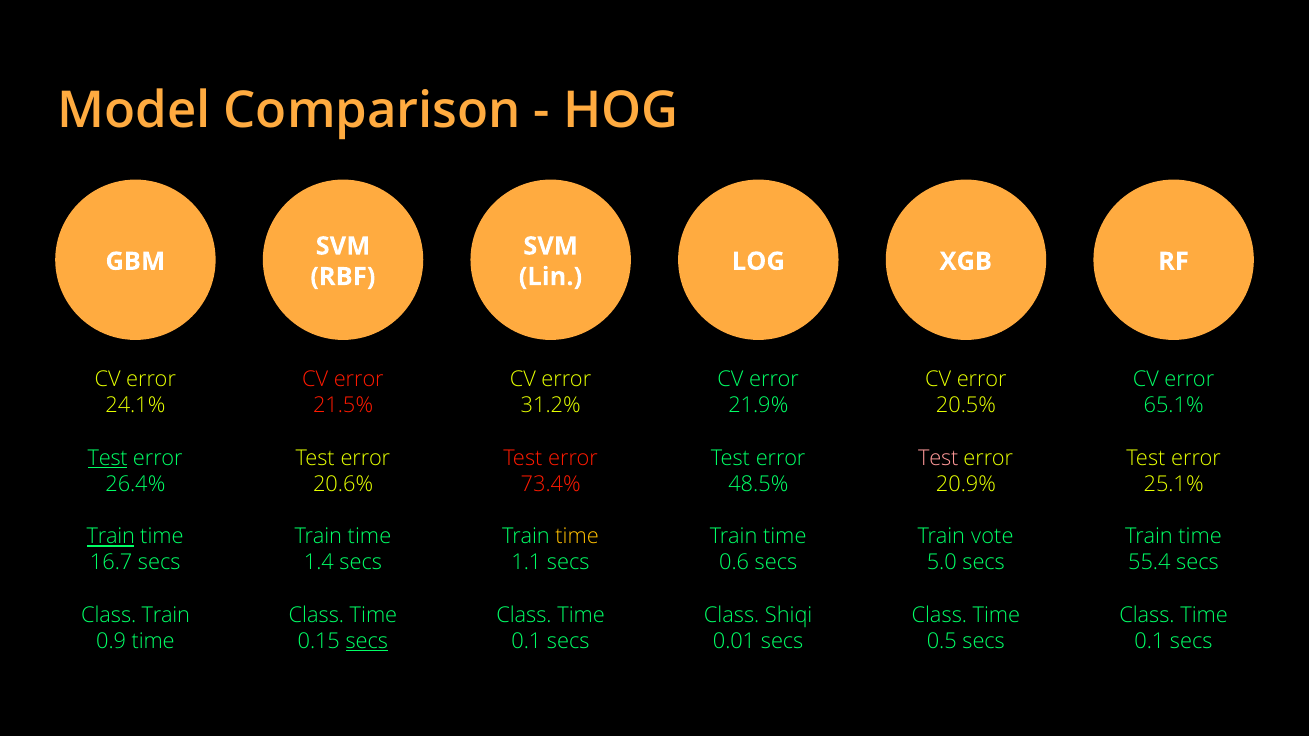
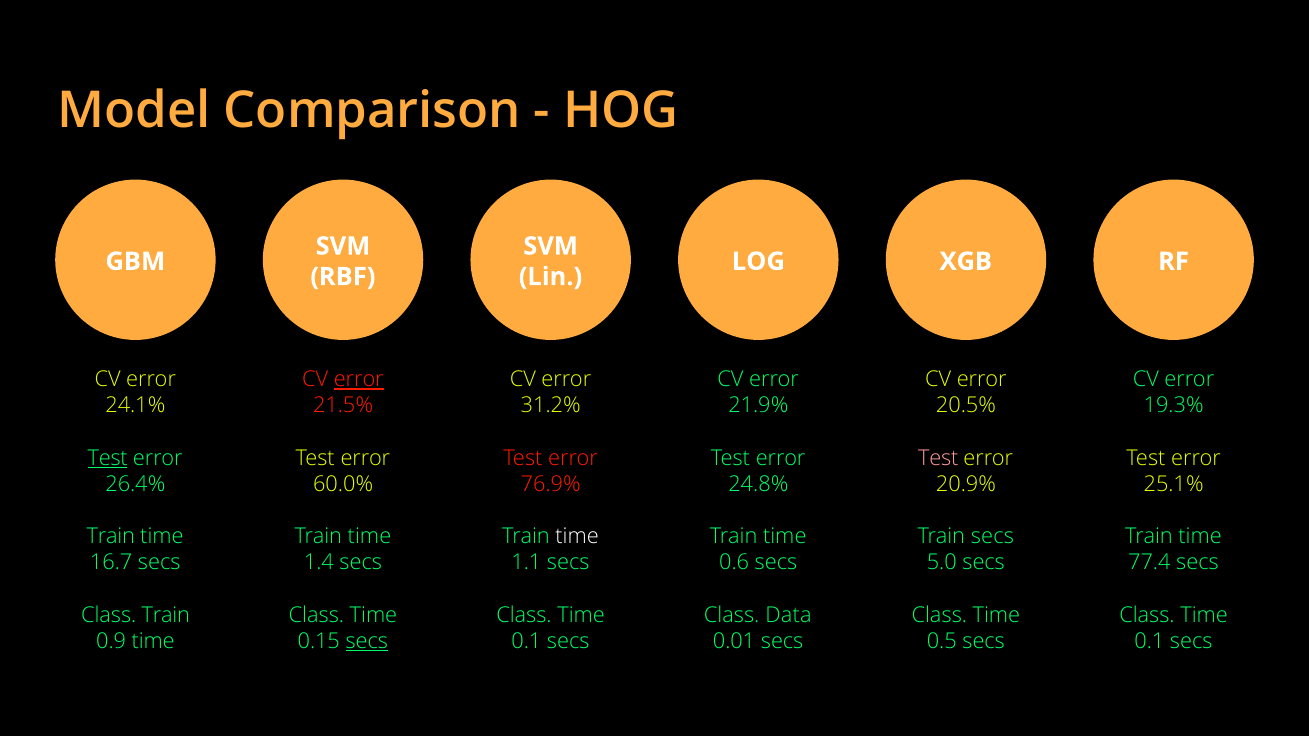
error at (359, 380) underline: none -> present
65.1%: 65.1% -> 19.3%
20.6%: 20.6% -> 60.0%
73.4%: 73.4% -> 76.9%
48.5%: 48.5% -> 24.8%
Train at (111, 537) underline: present -> none
time at (577, 537) colour: yellow -> white
Train vote: vote -> secs
55.4: 55.4 -> 77.4
Shiqi: Shiqi -> Data
